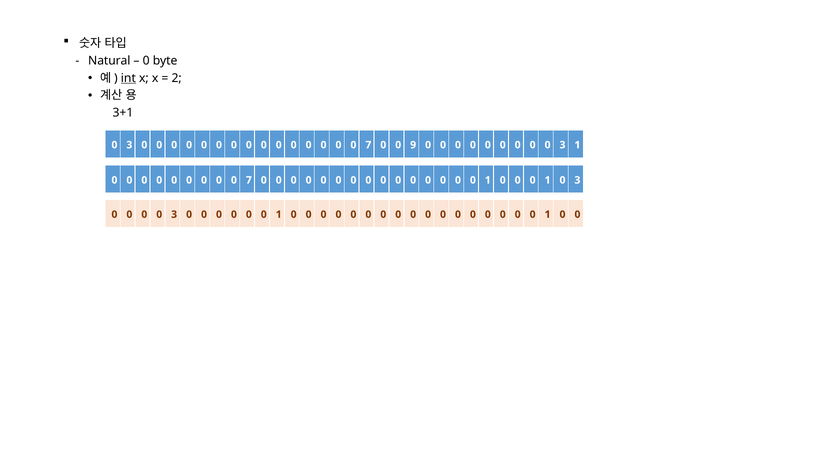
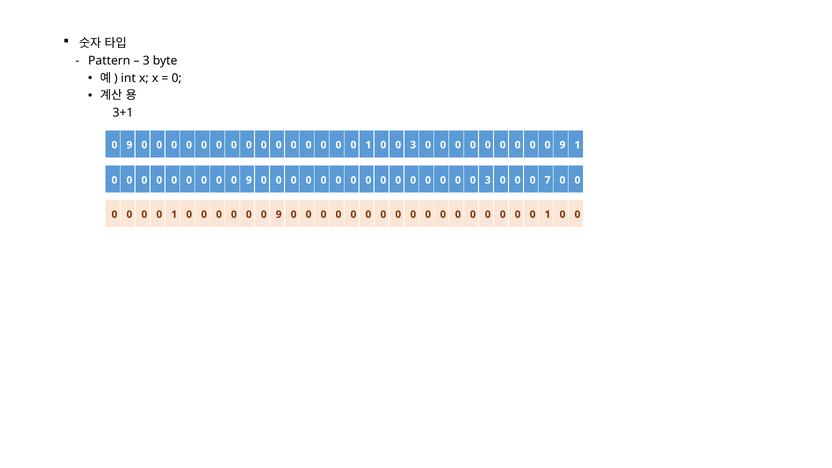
Natural: Natural -> Pattern
0 at (146, 61): 0 -> 3
int underline: present -> none
2 at (177, 78): 2 -> 0
3 at (129, 145): 3 -> 9
7 at (368, 145): 7 -> 1
9 at (413, 145): 9 -> 3
3 at (563, 145): 3 -> 9
7 at (249, 180): 7 -> 9
1 at (488, 180): 1 -> 3
1 at (548, 180): 1 -> 7
3 at (577, 180): 3 -> 0
3 at (174, 214): 3 -> 1
1 at (279, 214): 1 -> 9
